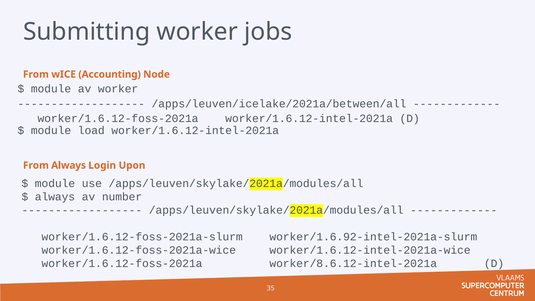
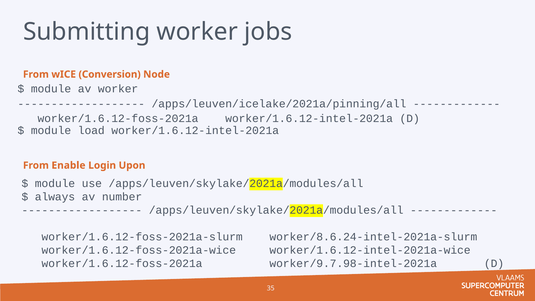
Accounting: Accounting -> Conversion
/apps/leuven/icelake/2021a/between/all: /apps/leuven/icelake/2021a/between/all -> /apps/leuven/icelake/2021a/pinning/all
From Always: Always -> Enable
worker/1.6.92-intel-2021a-slurm: worker/1.6.92-intel-2021a-slurm -> worker/8.6.24-intel-2021a-slurm
worker/8.6.12-intel-2021a: worker/8.6.12-intel-2021a -> worker/9.7.98-intel-2021a
